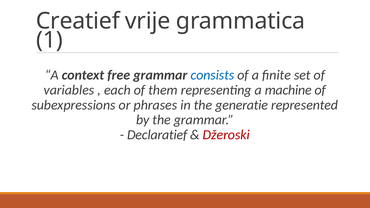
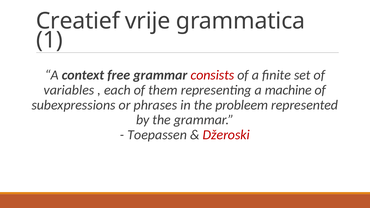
consists colour: blue -> red
generatie: generatie -> probleem
Declaratief: Declaratief -> Toepassen
